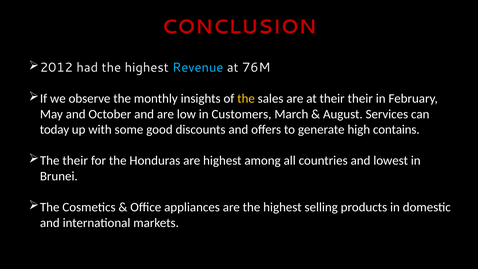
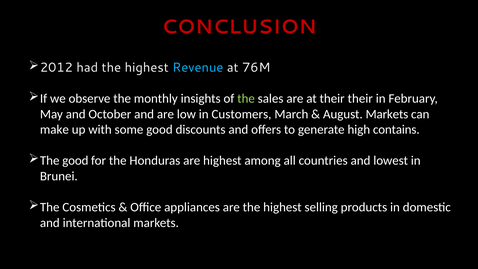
the at (246, 99) colour: yellow -> light green
August Services: Services -> Markets
today: today -> make
The their: their -> good
